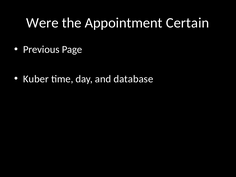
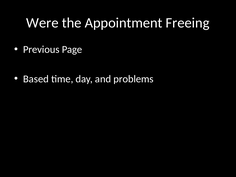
Certain: Certain -> Freeing
Kuber: Kuber -> Based
database: database -> problems
